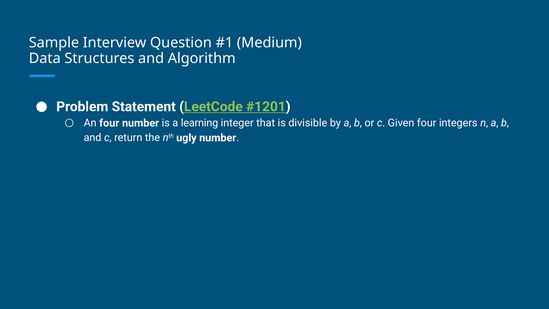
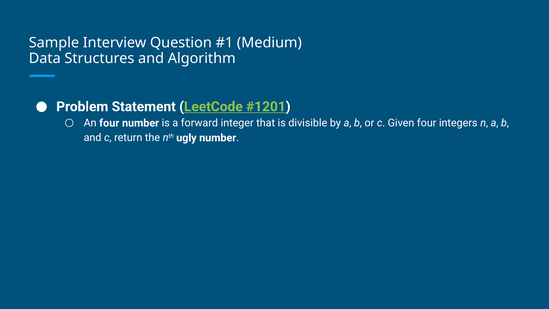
learning: learning -> forward
